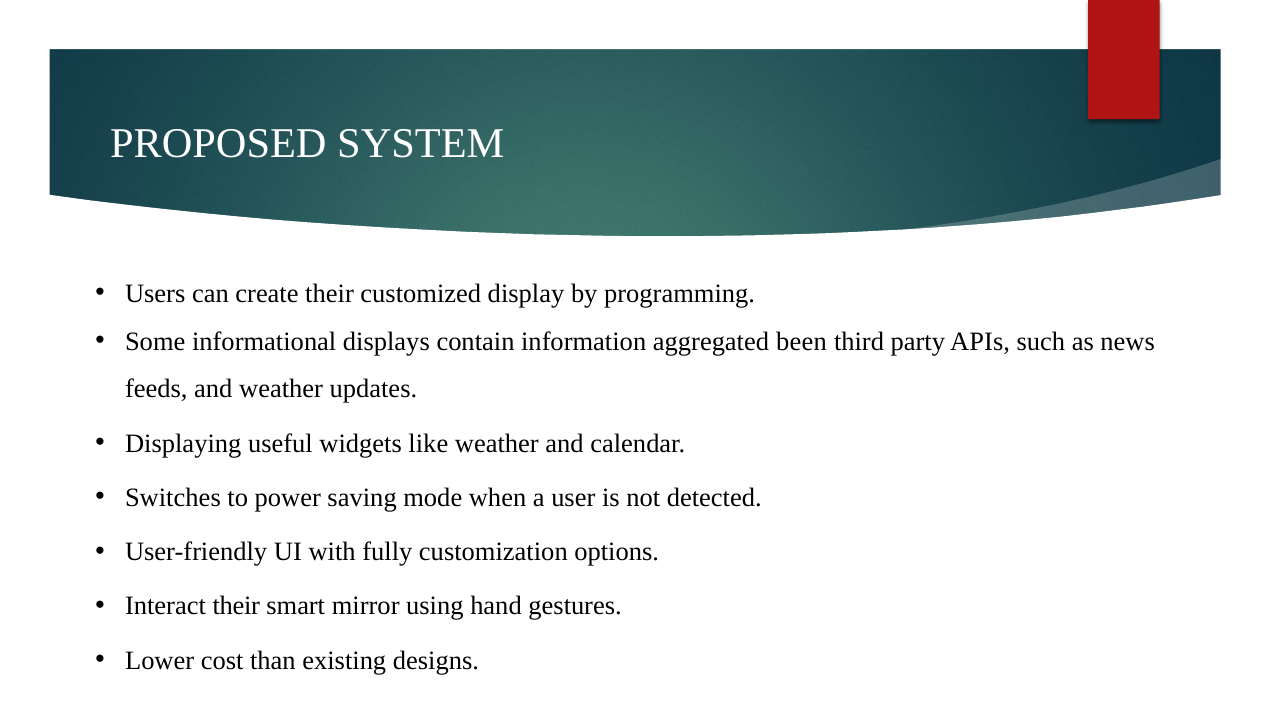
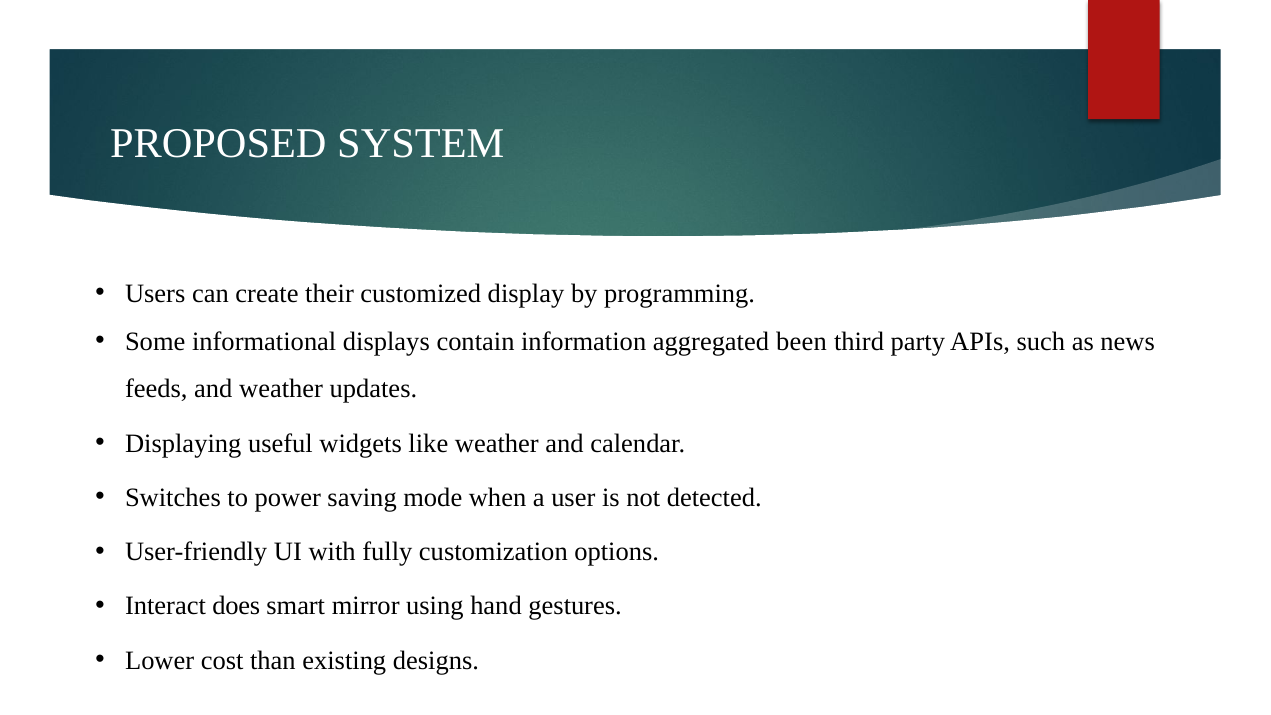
Interact their: their -> does
